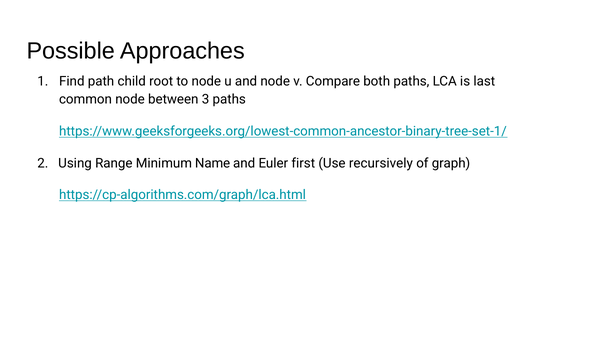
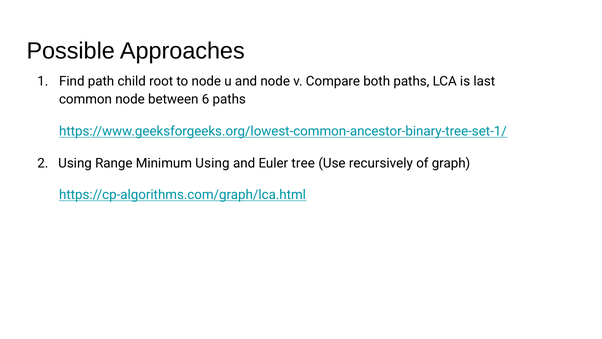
3: 3 -> 6
Minimum Name: Name -> Using
first: first -> tree
